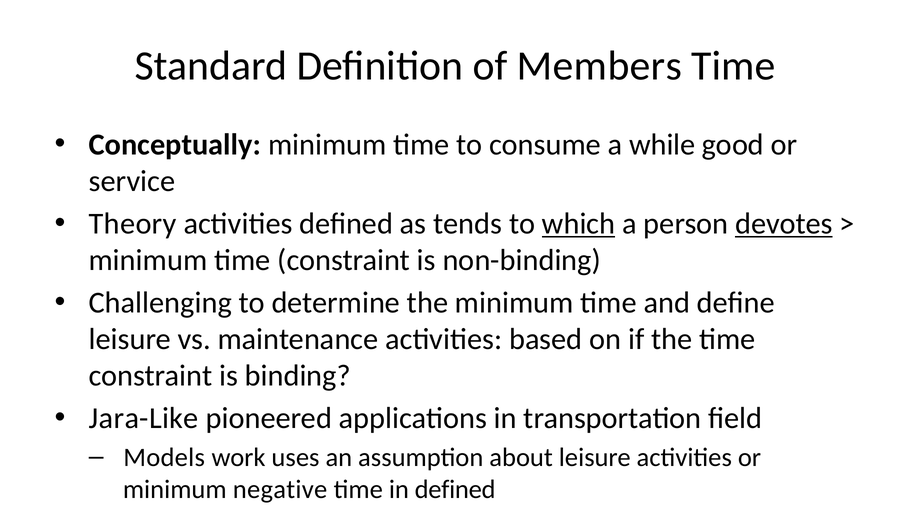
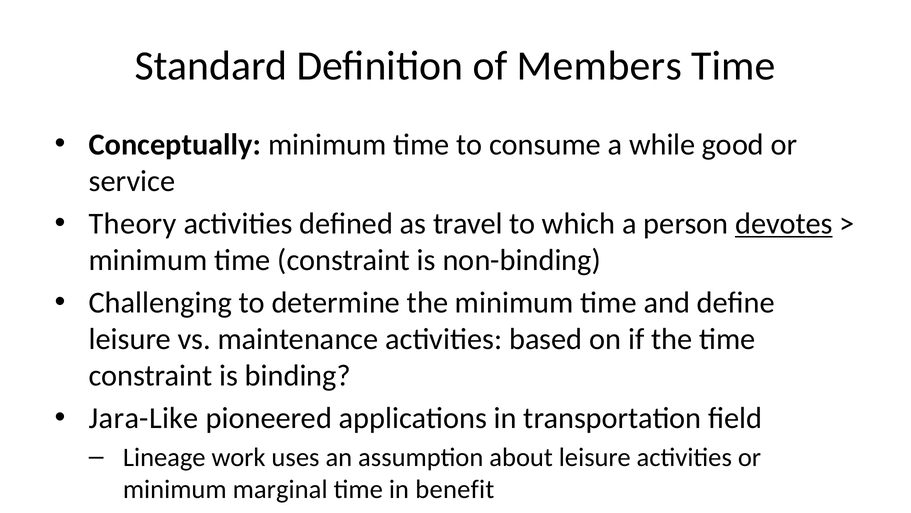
tends: tends -> travel
which underline: present -> none
Models: Models -> Lineage
negative: negative -> marginal
in defined: defined -> benefit
